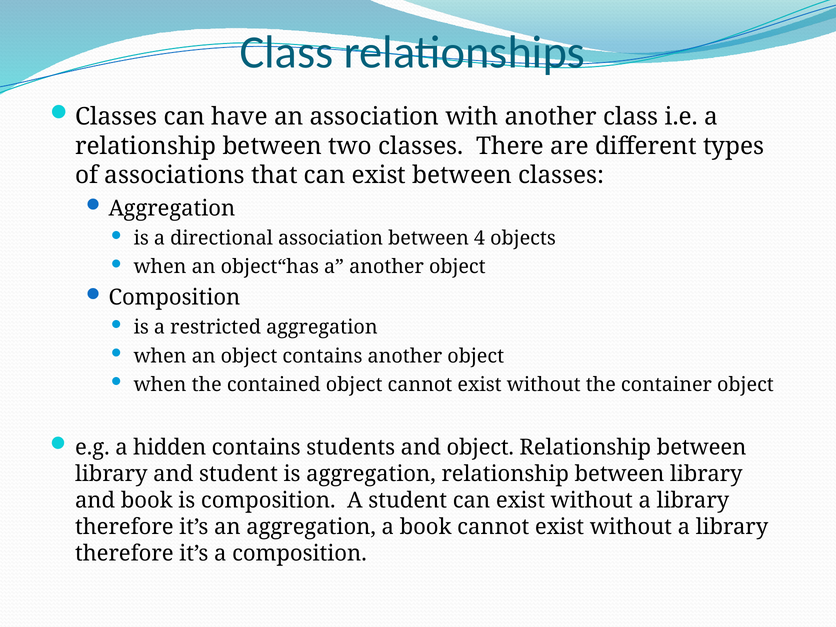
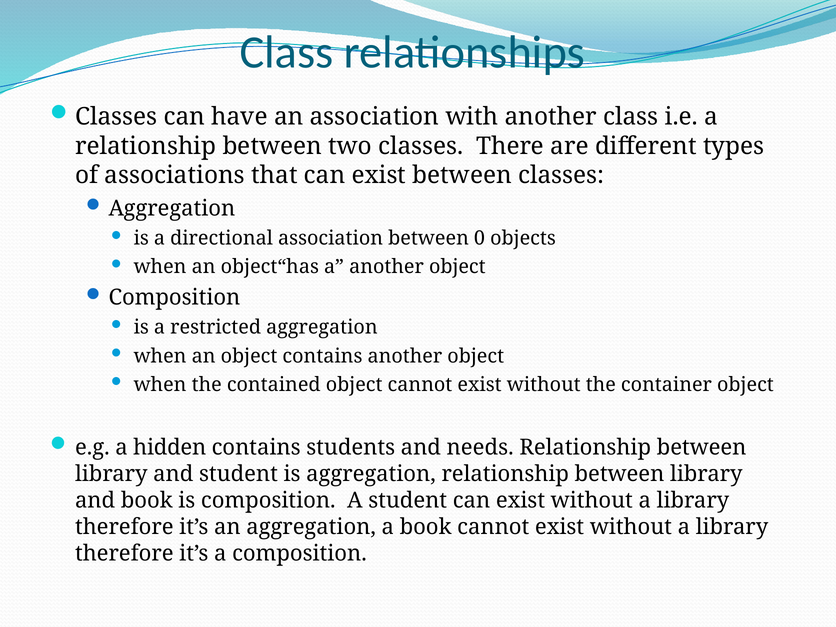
4: 4 -> 0
and object: object -> needs
